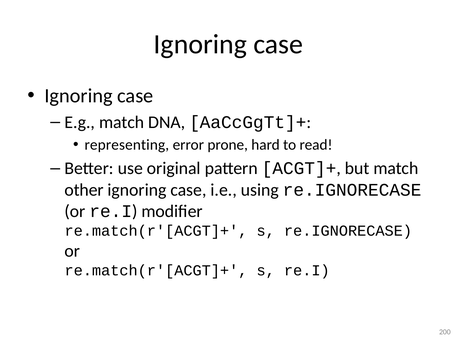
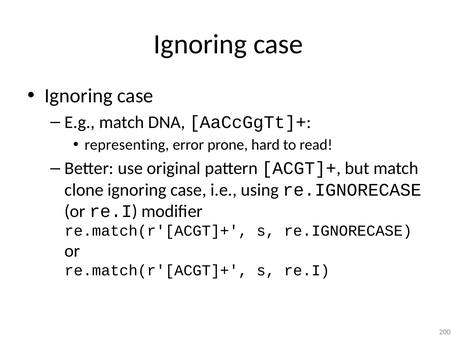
other: other -> clone
